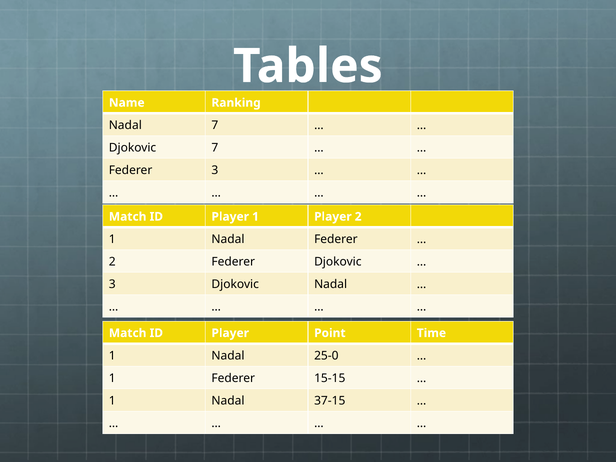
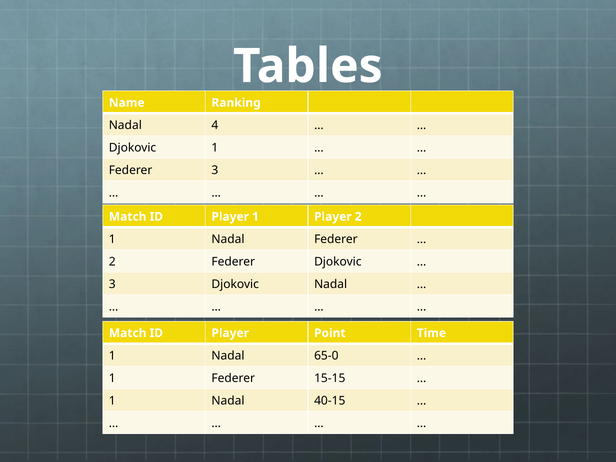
Nadal 7: 7 -> 4
Djokovic 7: 7 -> 1
25-0: 25-0 -> 65-0
37-15: 37-15 -> 40-15
